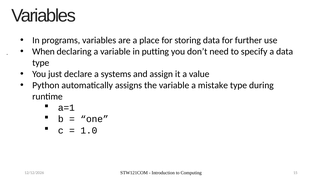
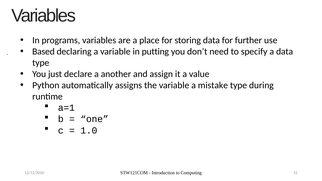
When: When -> Based
systems: systems -> another
